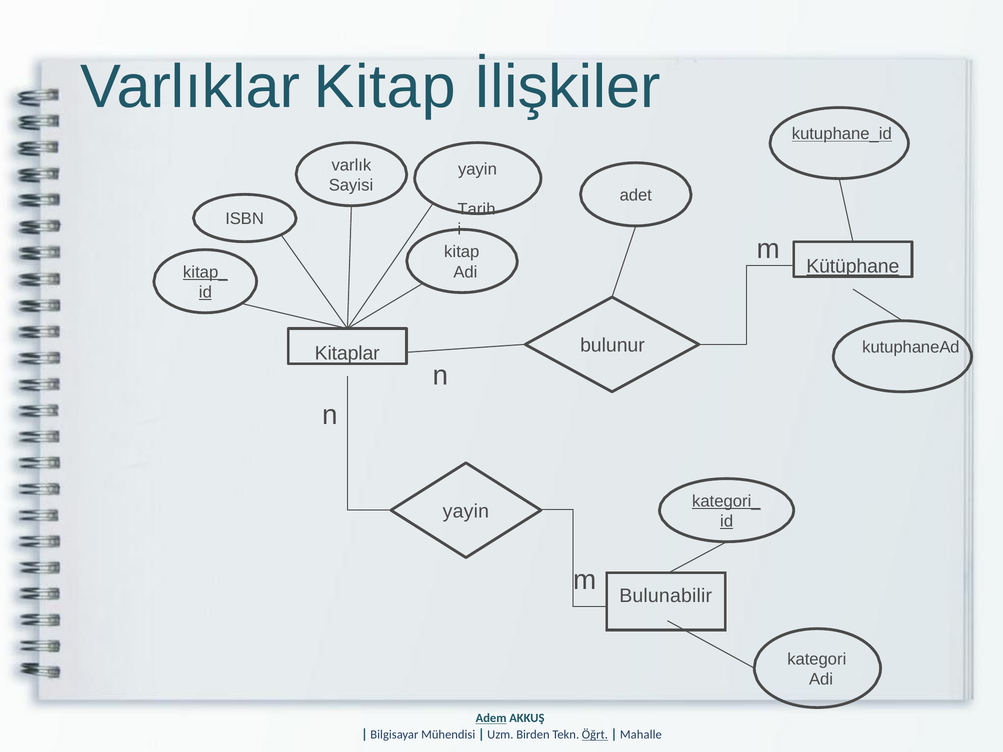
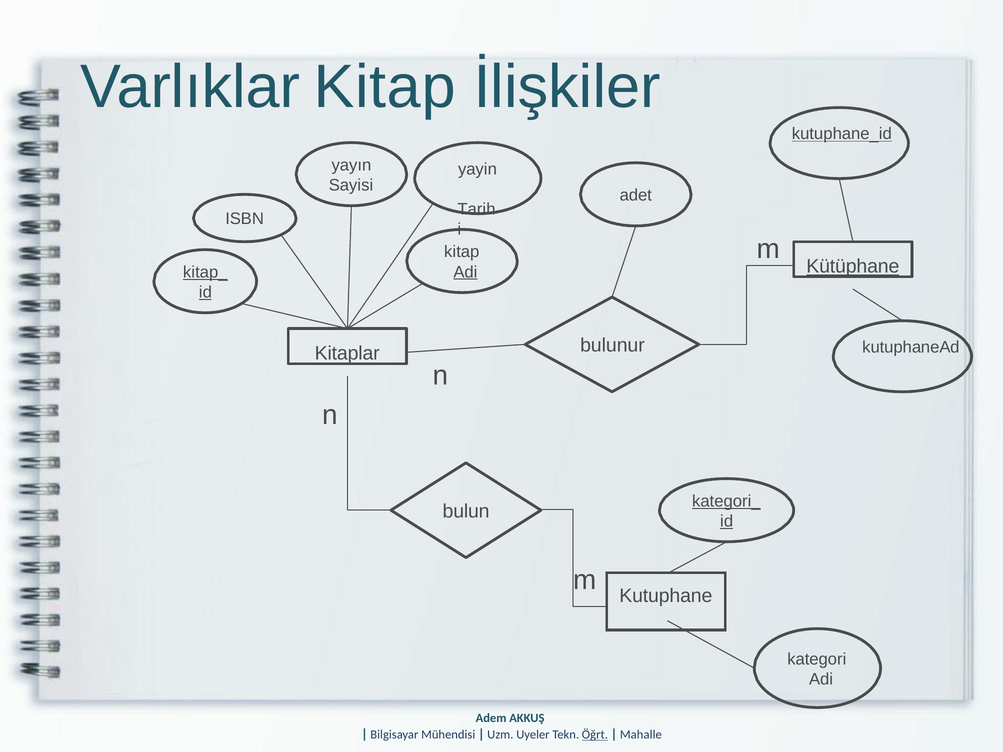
varlık: varlık -> yayın
Adi at (465, 272) underline: none -> present
yayin at (466, 512): yayin -> bulun
Bulunabilir: Bulunabilir -> Kutuphane
Adem underline: present -> none
Birden: Birden -> Uyeler
